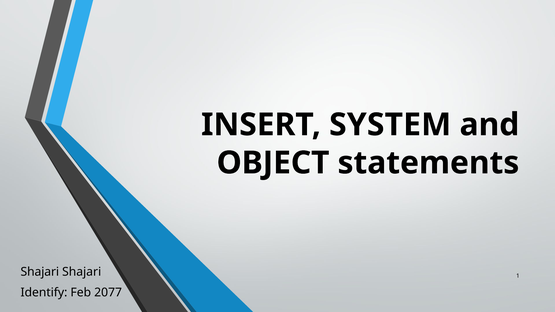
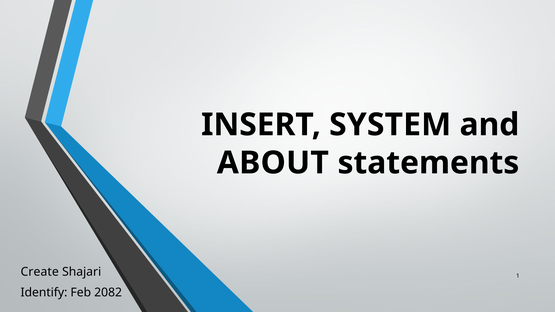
OBJECT: OBJECT -> ABOUT
Shajari at (40, 272): Shajari -> Create
2077: 2077 -> 2082
